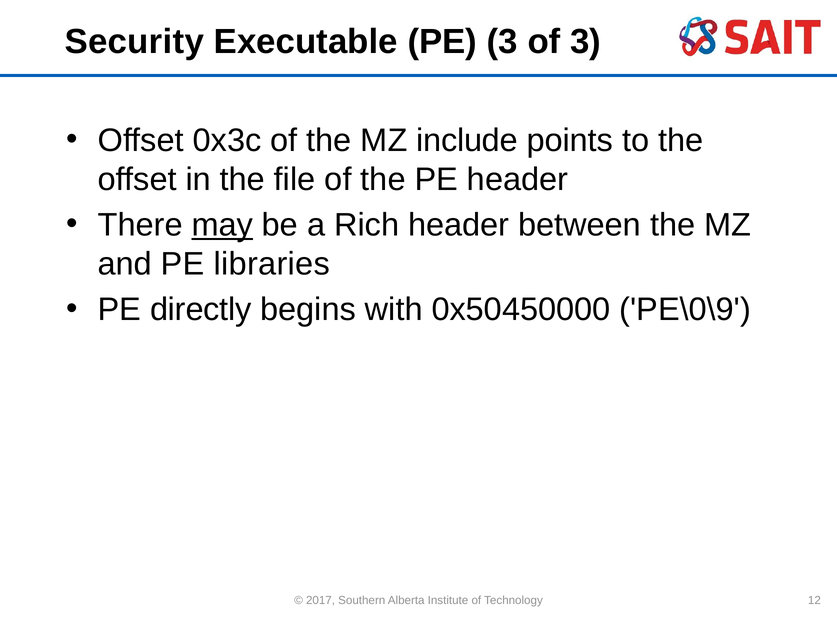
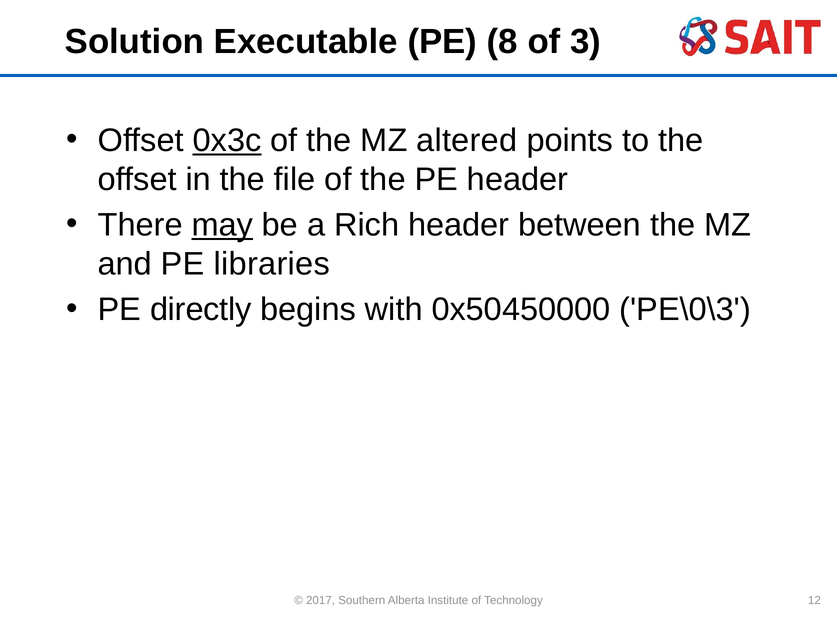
Security: Security -> Solution
PE 3: 3 -> 8
0x3c underline: none -> present
include: include -> altered
PE\0\9: PE\0\9 -> PE\0\3
